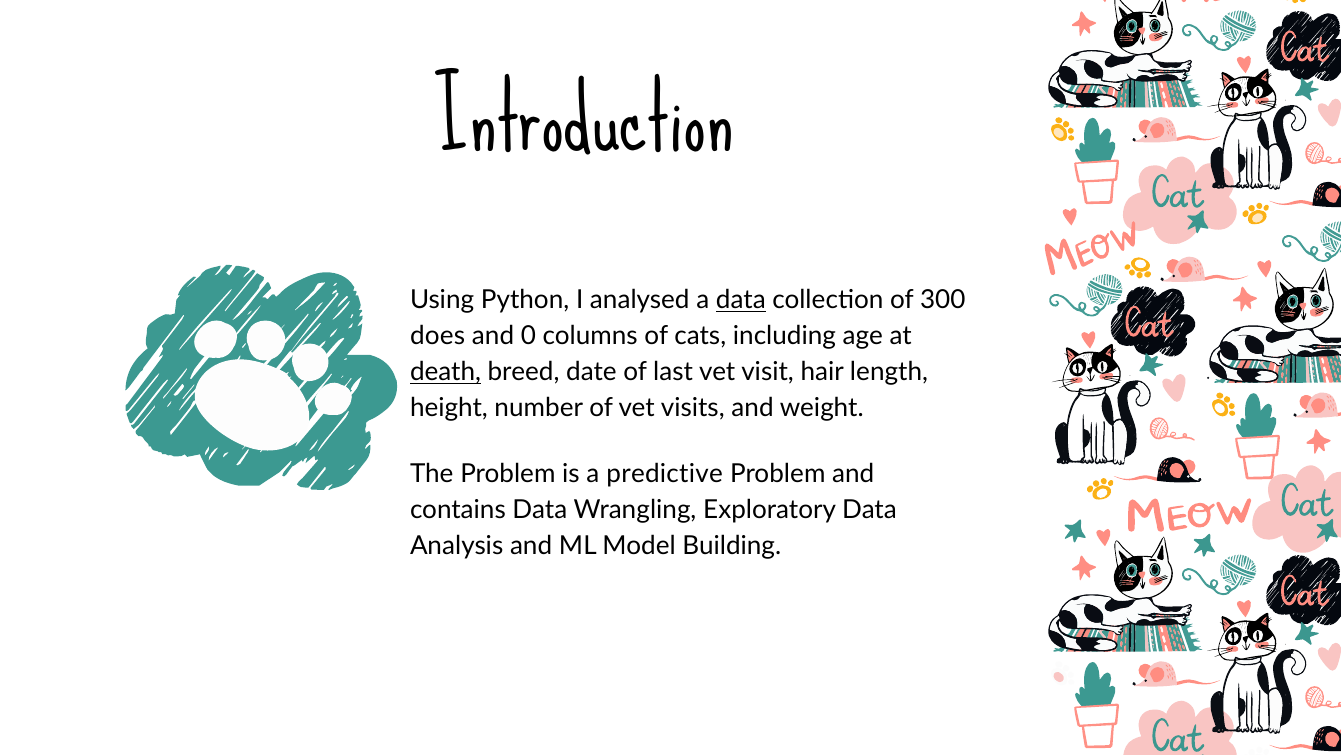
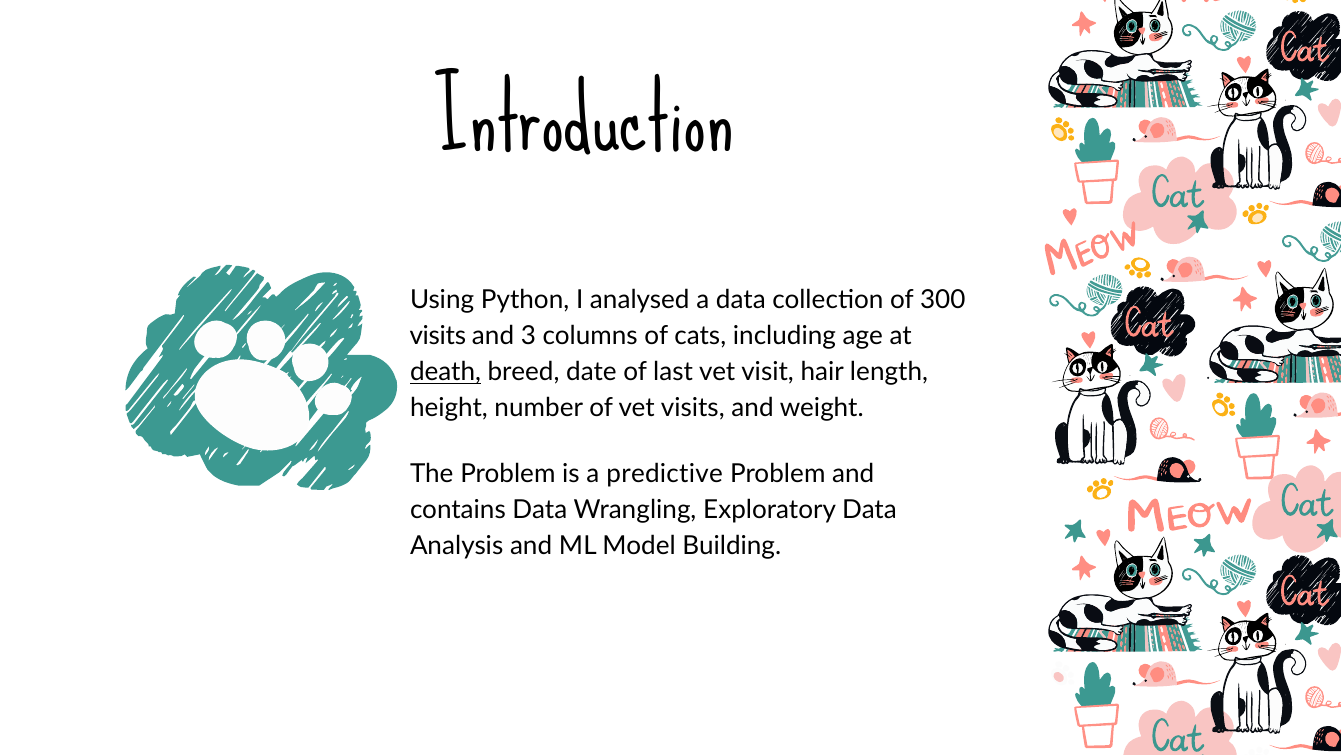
data at (741, 300) underline: present -> none
does at (438, 336): does -> visits
0: 0 -> 3
